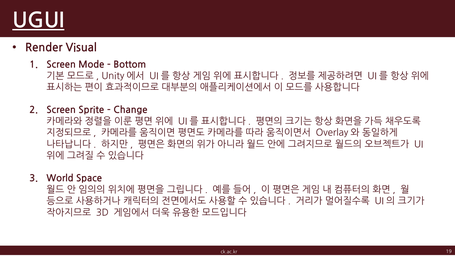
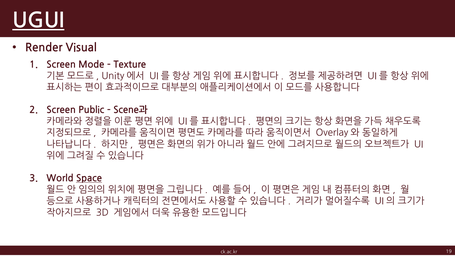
Bottom: Bottom -> Texture
Sprite: Sprite -> Public
Change: Change -> Scene과
Space underline: none -> present
